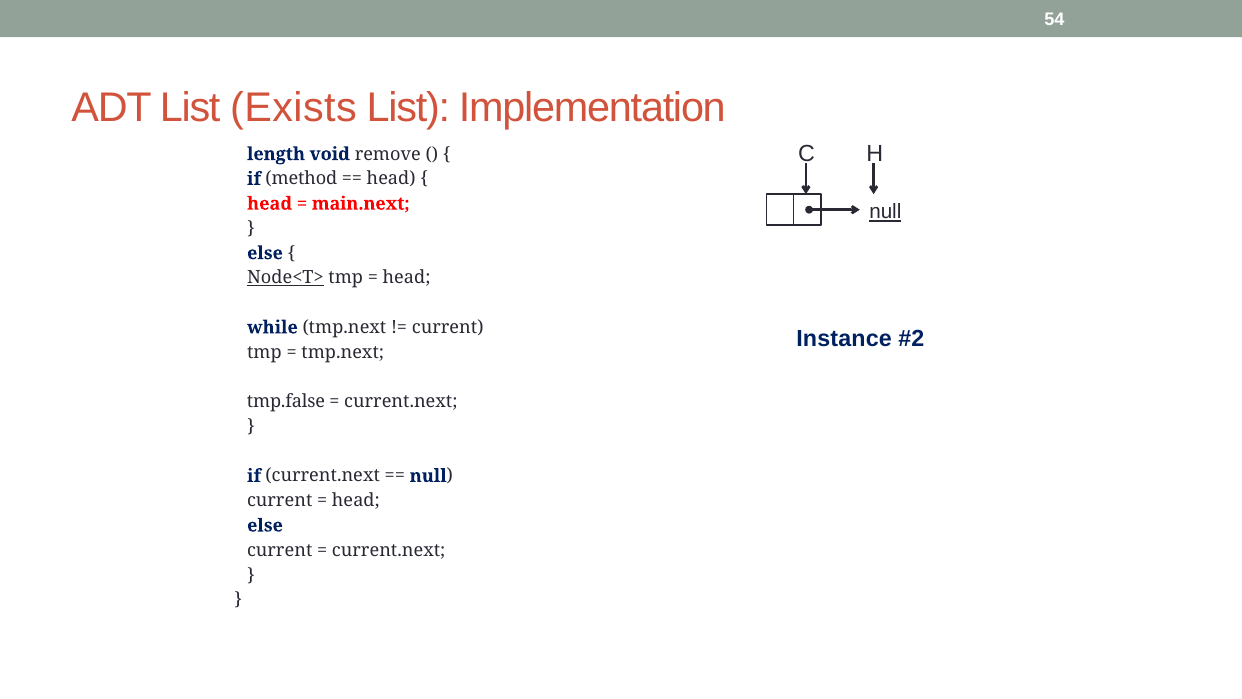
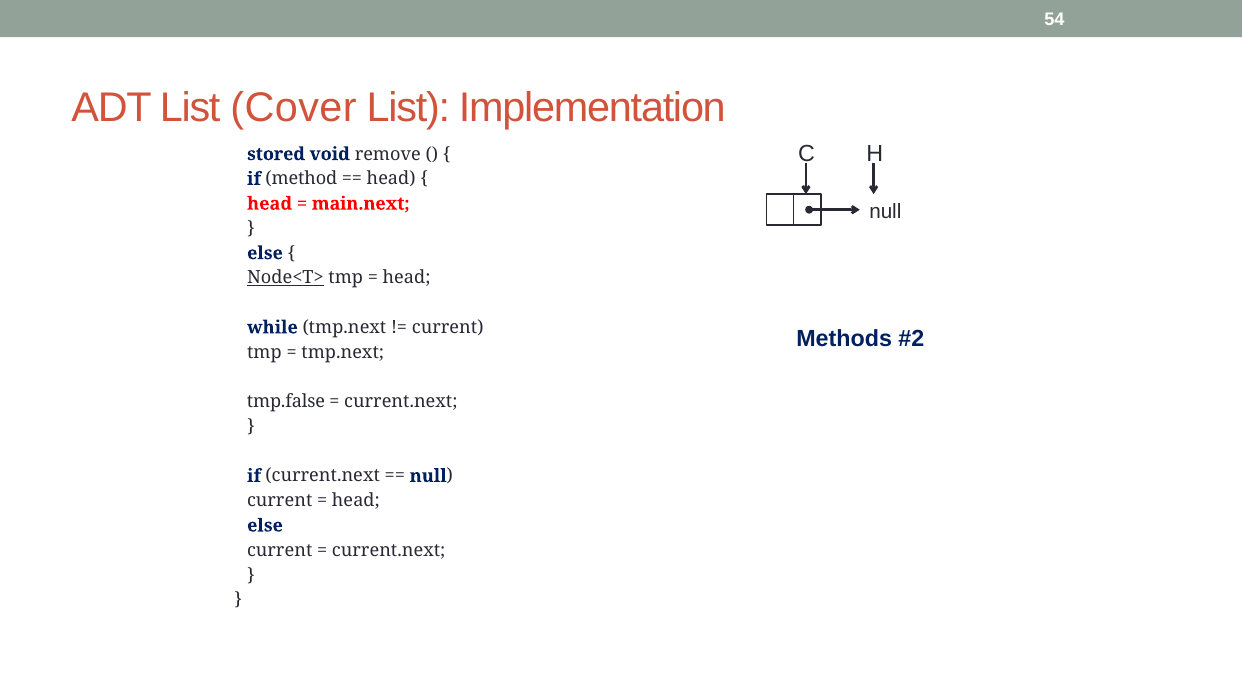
Exists: Exists -> Cover
length: length -> stored
null at (885, 212) underline: present -> none
Instance: Instance -> Methods
